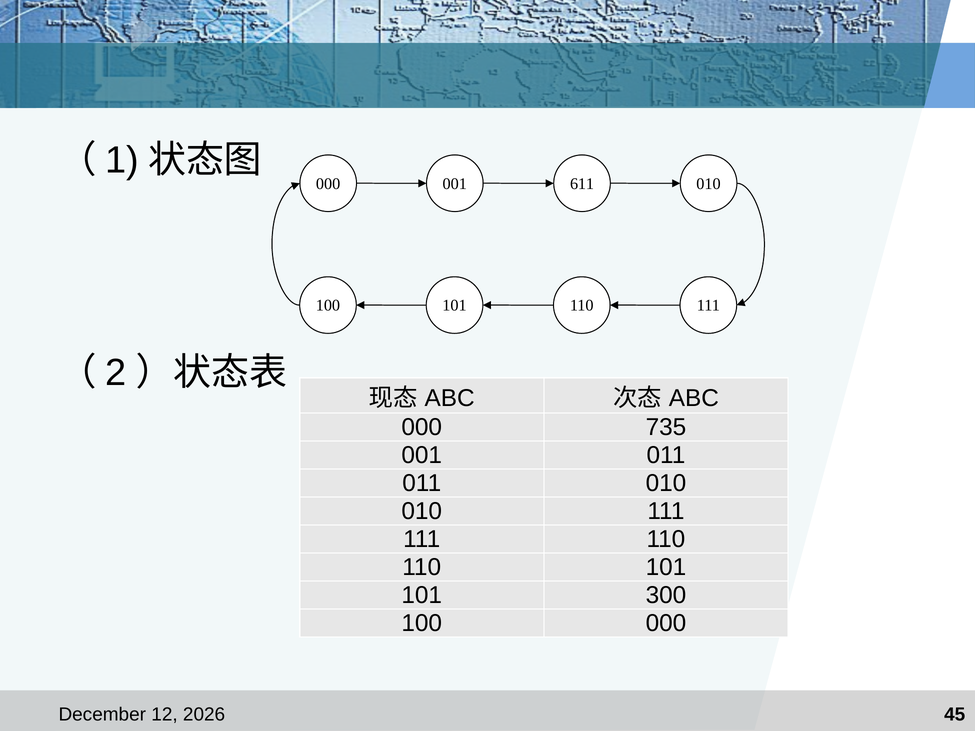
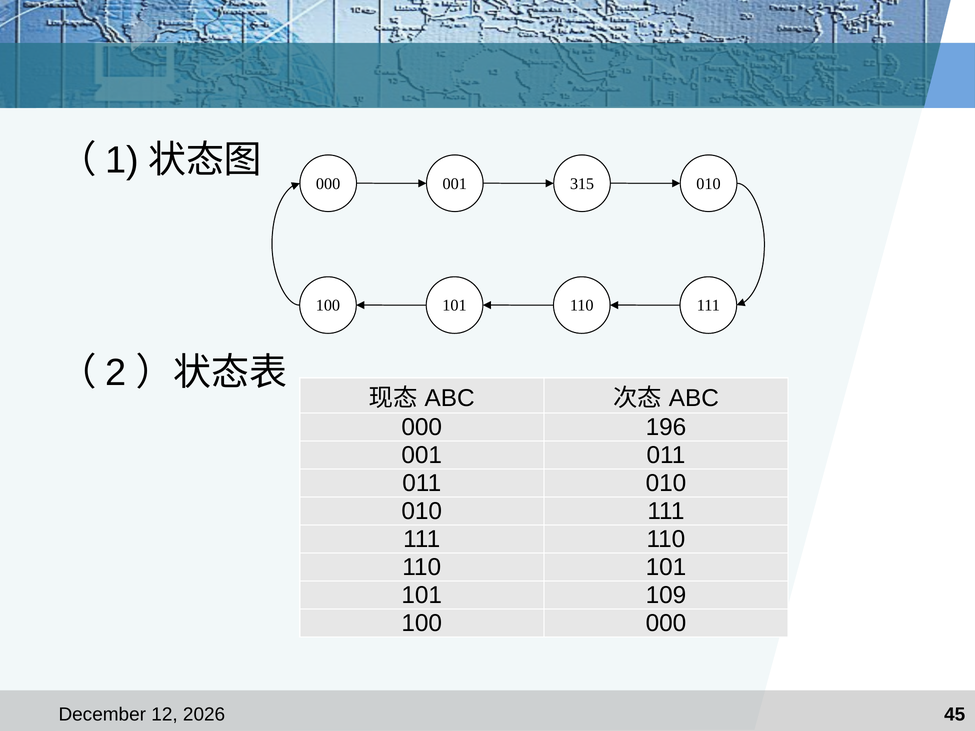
611: 611 -> 315
735: 735 -> 196
300: 300 -> 109
